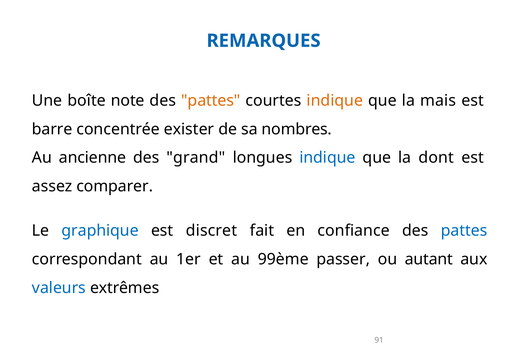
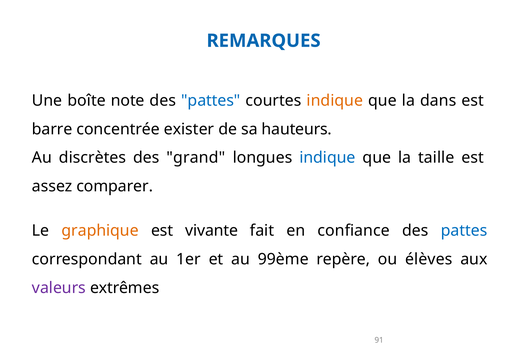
pattes at (211, 101) colour: orange -> blue
mais: mais -> dans
nombres: nombres -> hauteurs
ancienne: ancienne -> discrètes
dont: dont -> taille
graphique colour: blue -> orange
discret: discret -> vivante
passer: passer -> repère
autant: autant -> élèves
valeurs colour: blue -> purple
